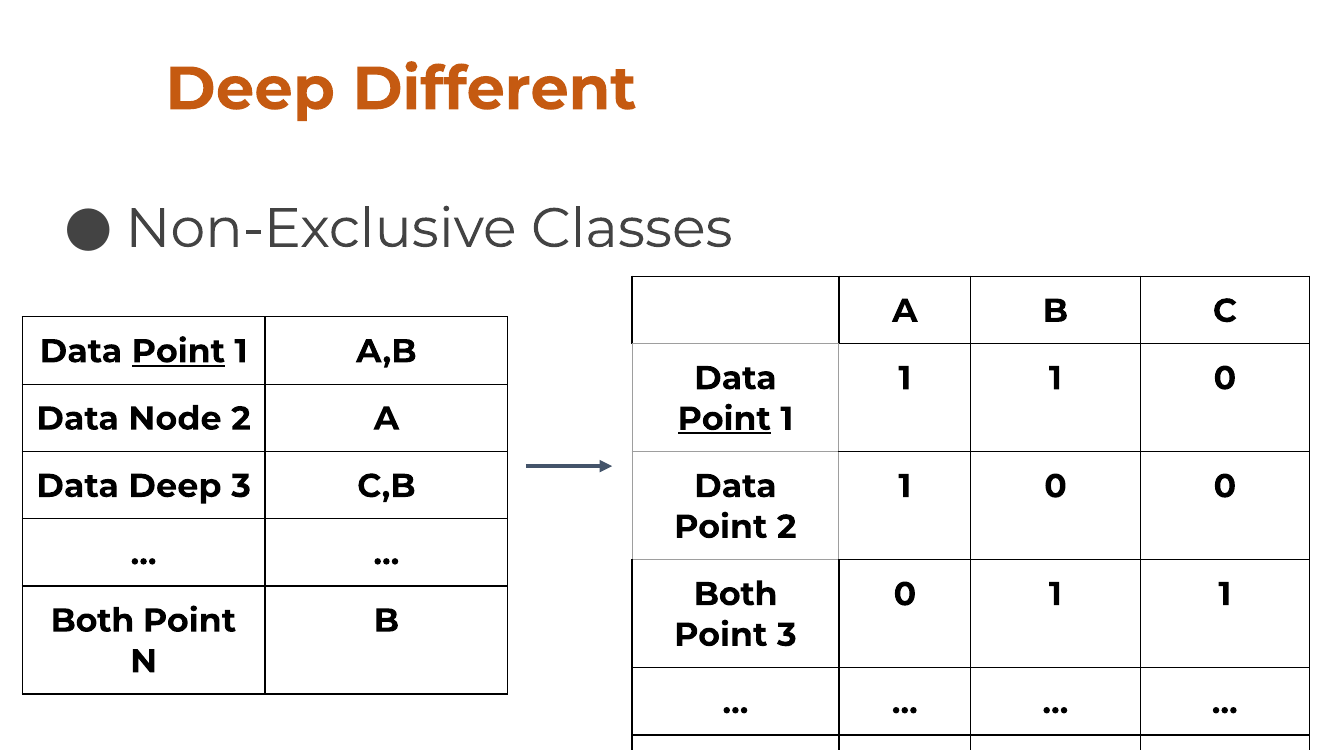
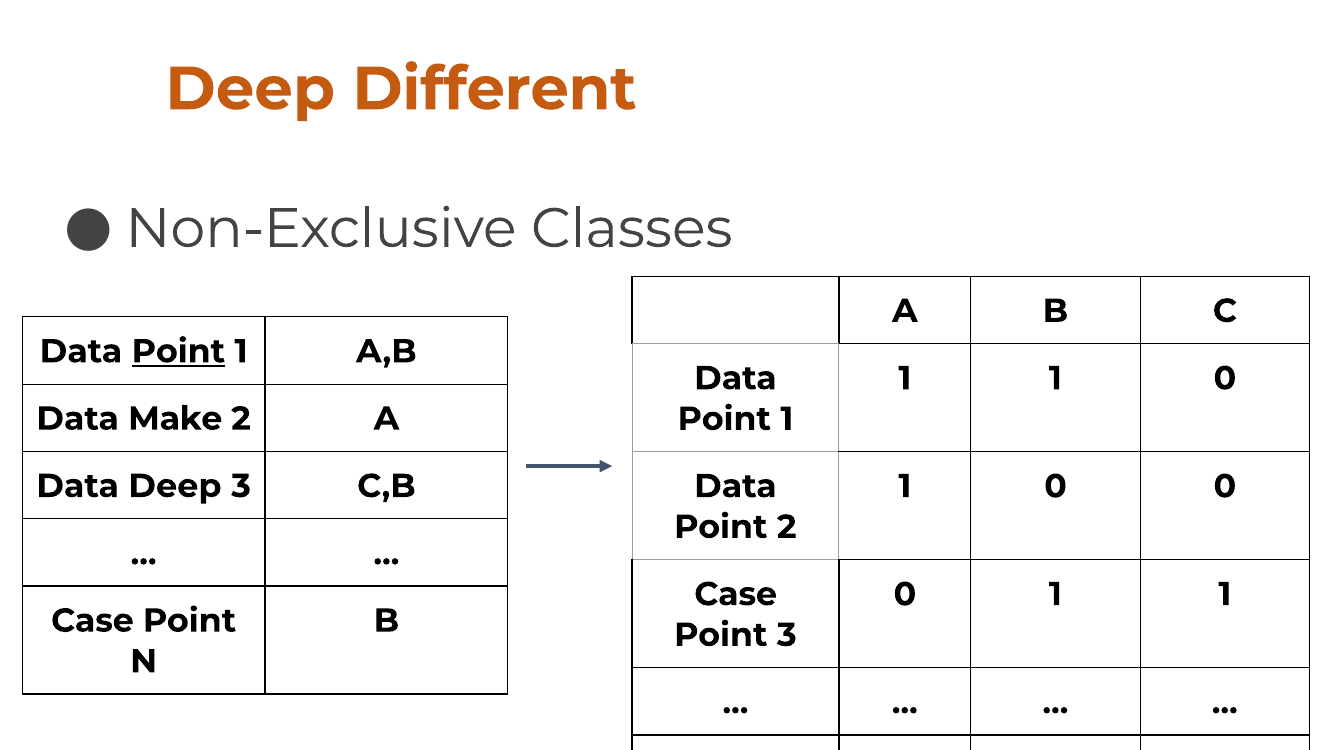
Node: Node -> Make
Point at (724, 419) underline: present -> none
Both at (736, 594): Both -> Case
Both at (92, 621): Both -> Case
